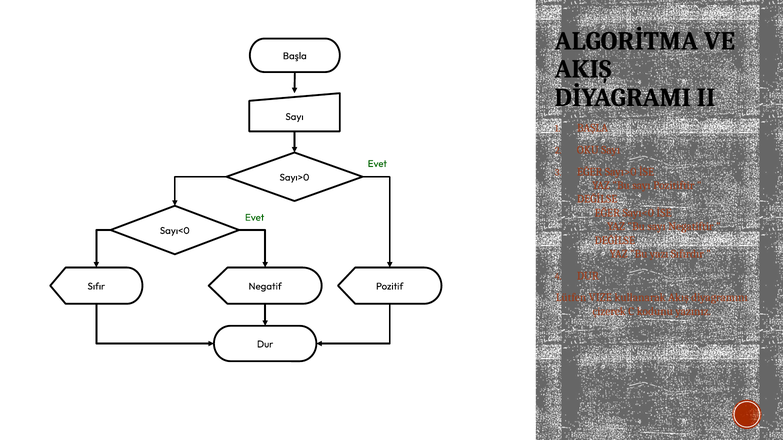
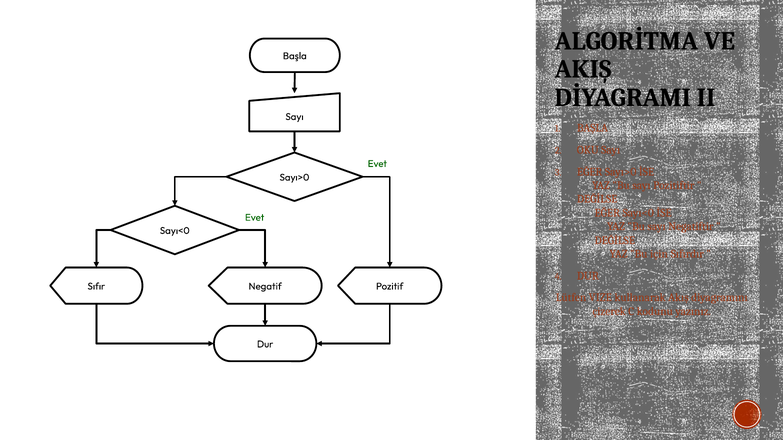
yazı: yazı -> için
